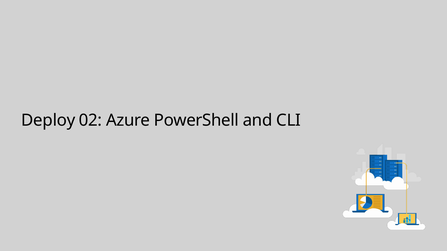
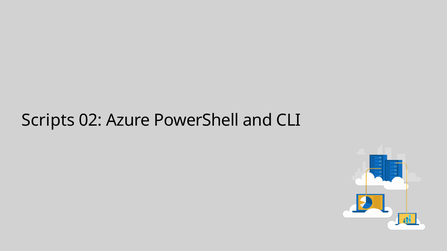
Deploy: Deploy -> Scripts
